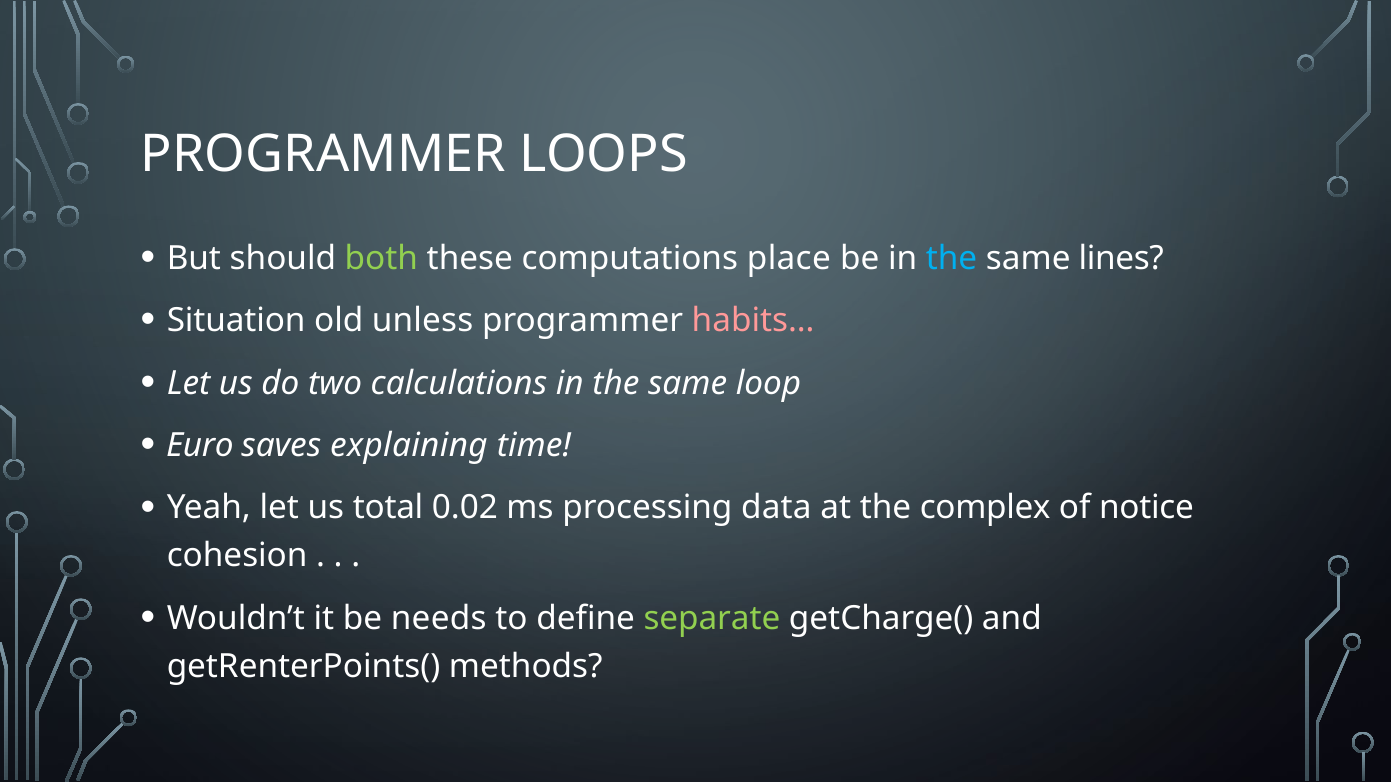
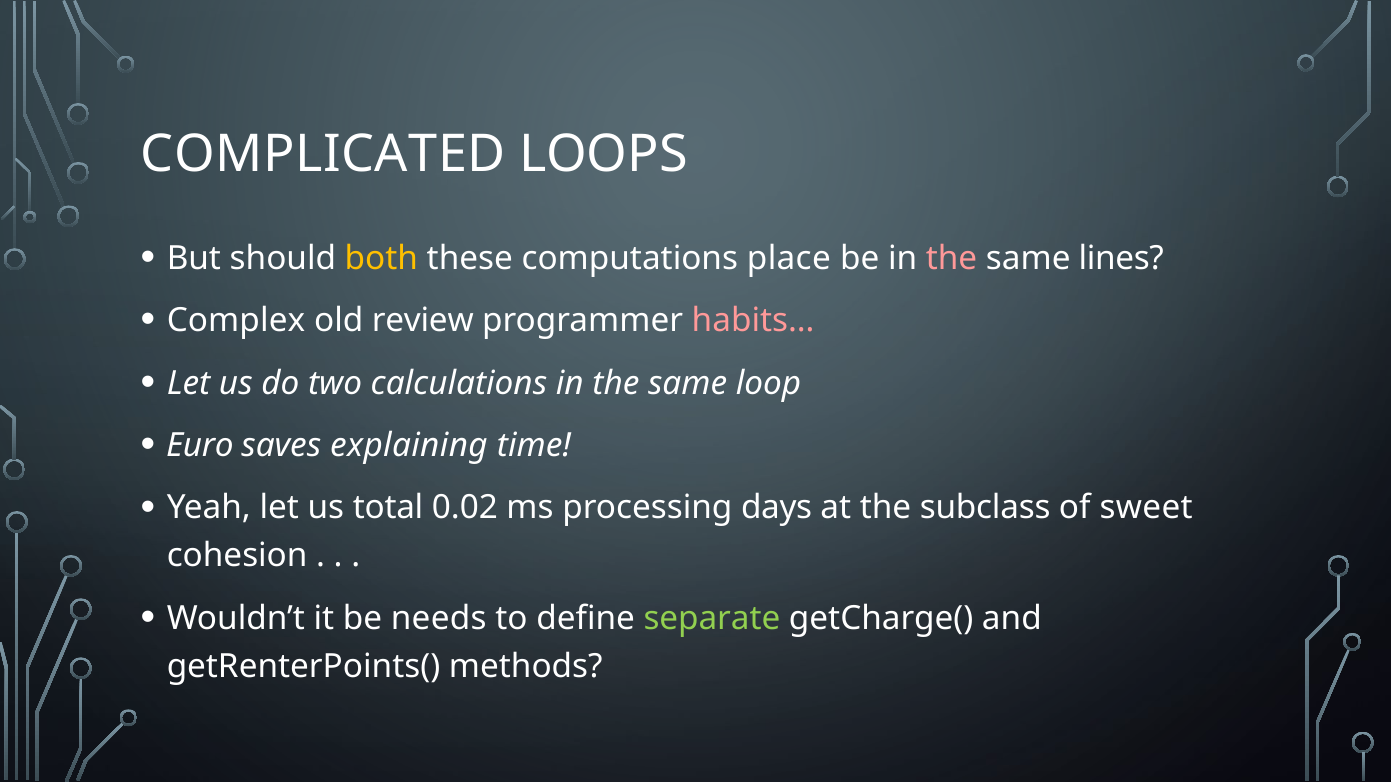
PROGRAMMER at (323, 155): PROGRAMMER -> COMPLICATED
both colour: light green -> yellow
the at (952, 259) colour: light blue -> pink
Situation: Situation -> Complex
unless: unless -> review
data: data -> days
complex: complex -> subclass
notice: notice -> sweet
